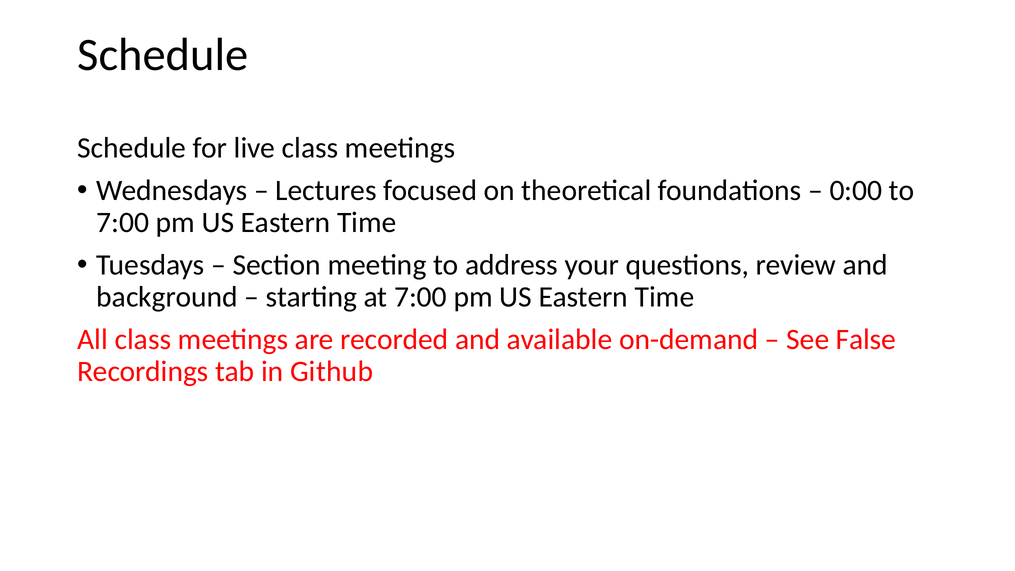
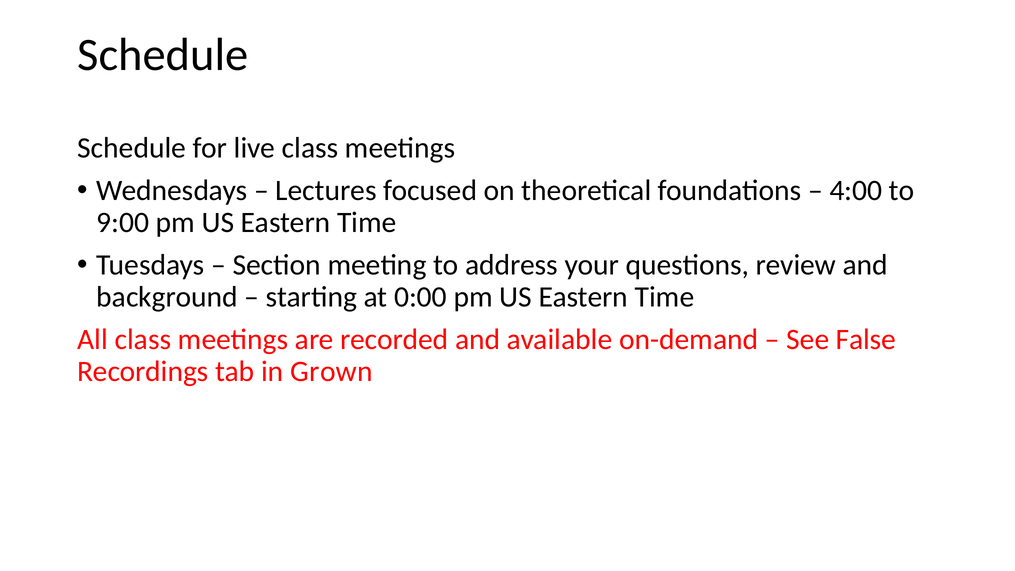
0:00: 0:00 -> 4:00
7:00 at (123, 222): 7:00 -> 9:00
at 7:00: 7:00 -> 0:00
Github: Github -> Grown
